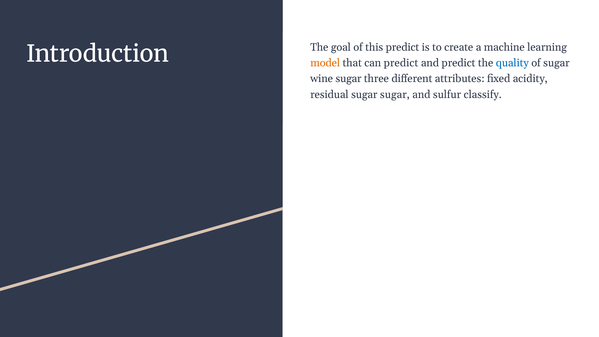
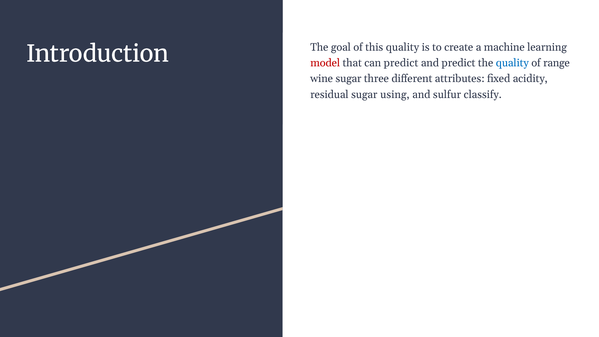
this predict: predict -> quality
model colour: orange -> red
of sugar: sugar -> range
sugar sugar: sugar -> using
